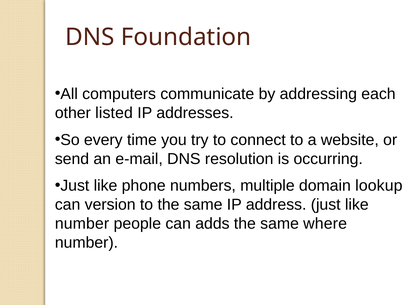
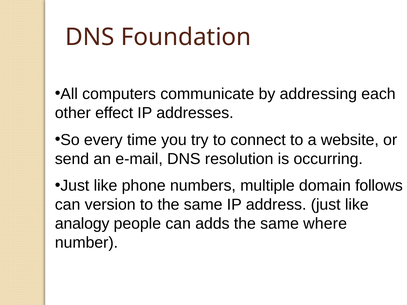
listed: listed -> effect
lookup: lookup -> follows
number at (82, 224): number -> analogy
